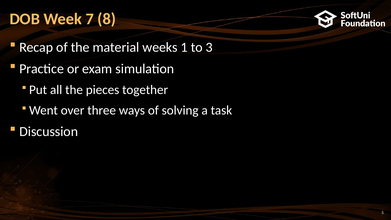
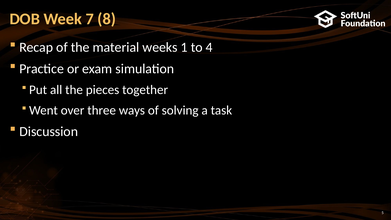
3: 3 -> 4
